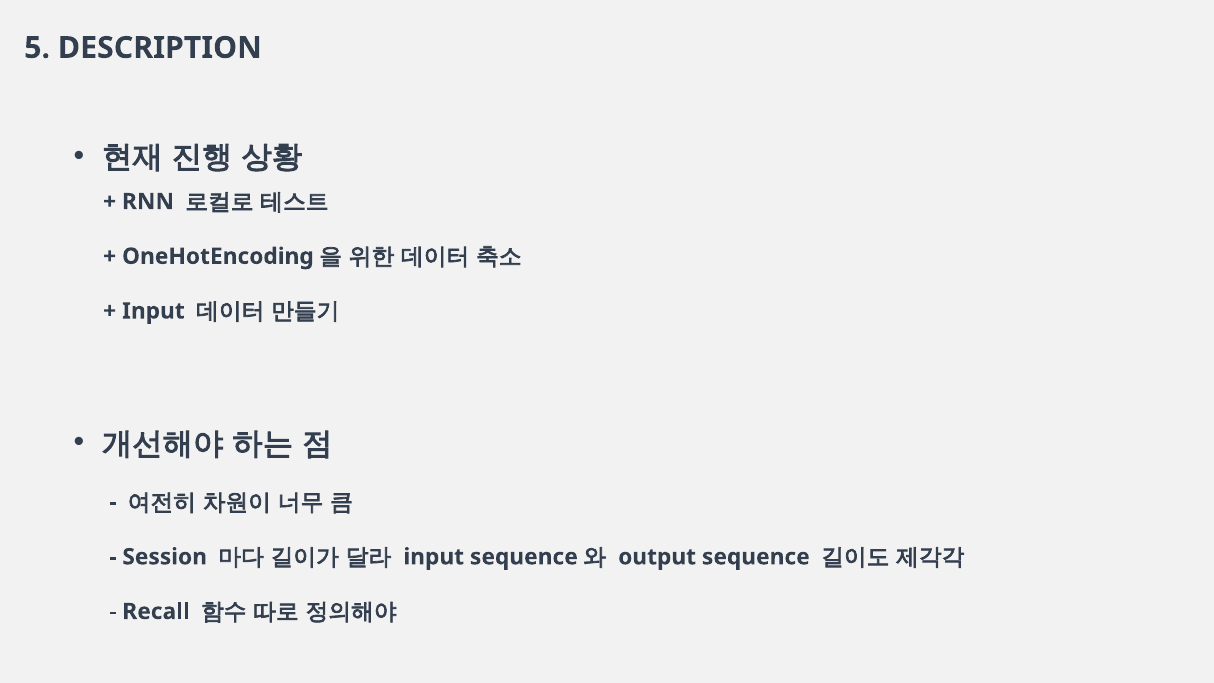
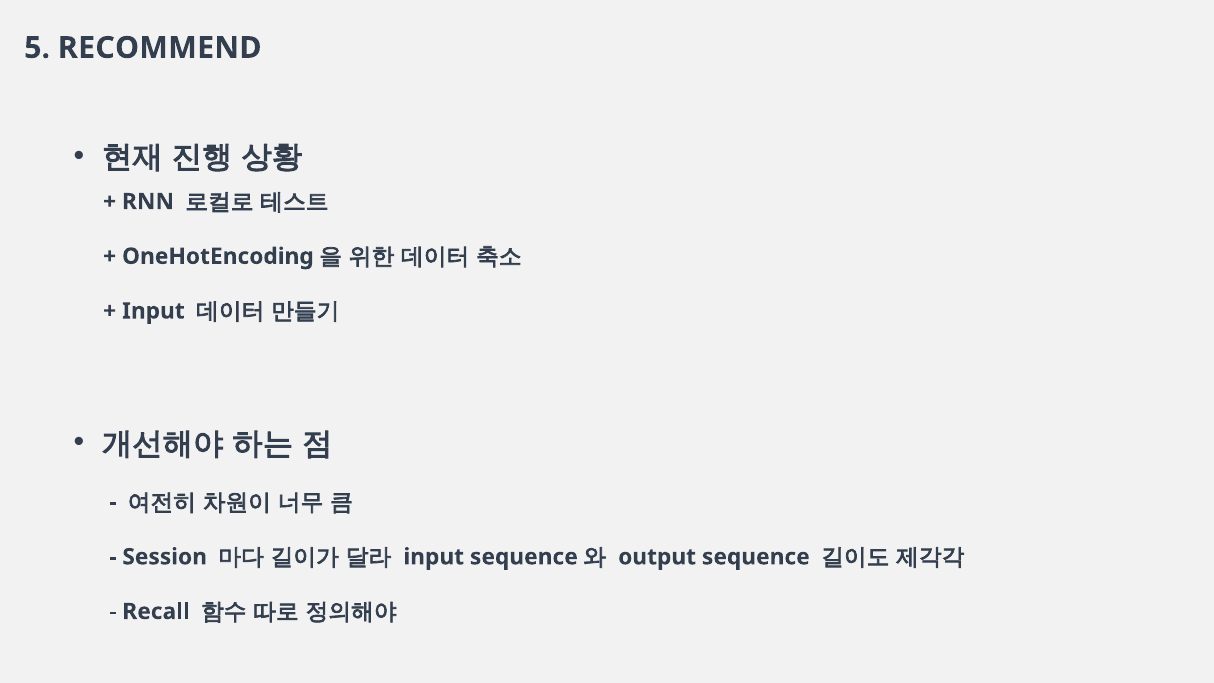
DESCRIPTION: DESCRIPTION -> RECOMMEND
